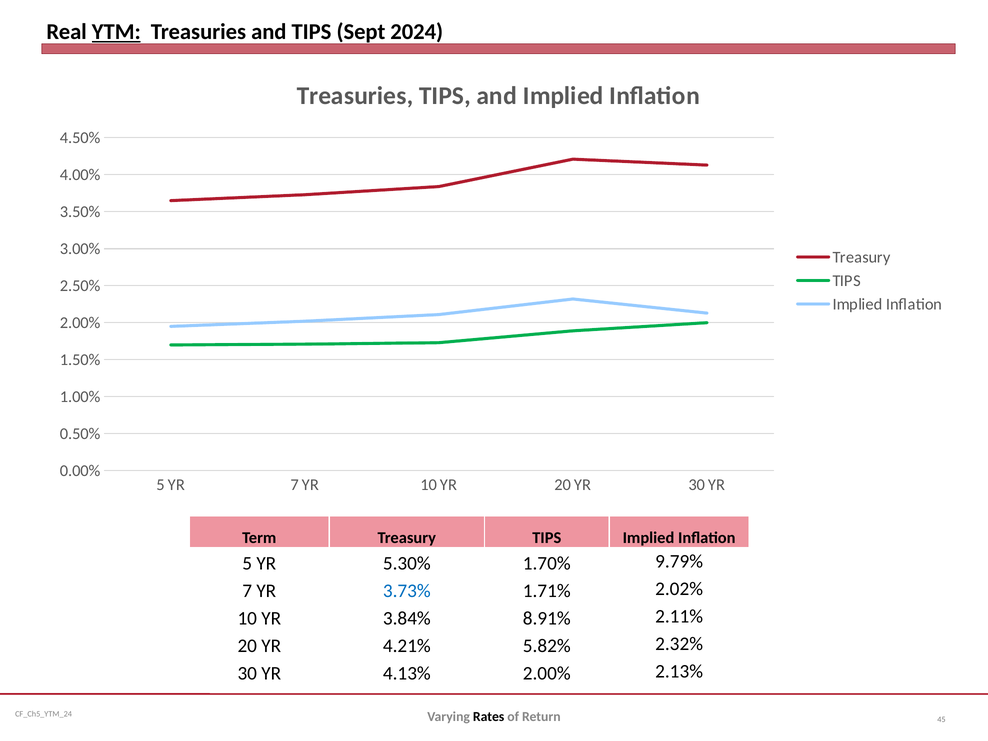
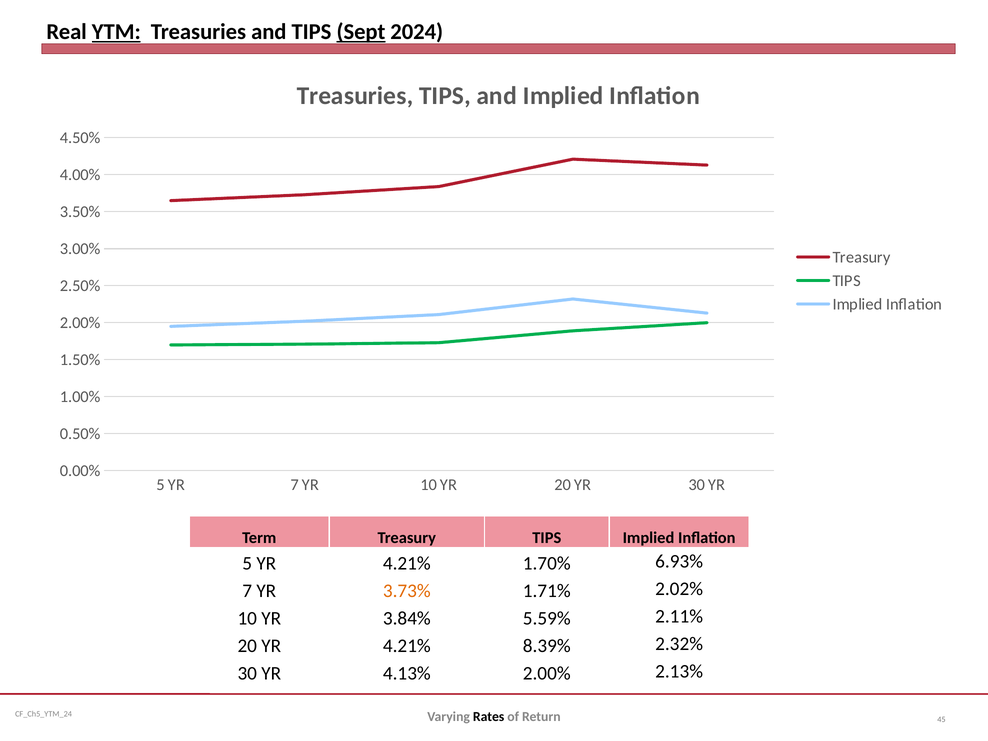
Sept underline: none -> present
5 YR 5.30%: 5.30% -> 4.21%
9.79%: 9.79% -> 6.93%
3.73% colour: blue -> orange
8.91%: 8.91% -> 5.59%
5.82%: 5.82% -> 8.39%
